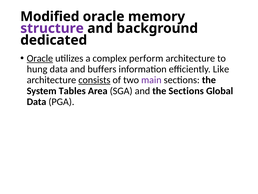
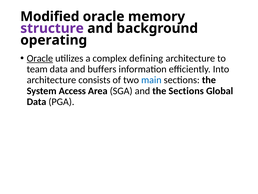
dedicated: dedicated -> operating
perform: perform -> defining
hung: hung -> team
Like: Like -> Into
consists underline: present -> none
main colour: purple -> blue
Tables: Tables -> Access
